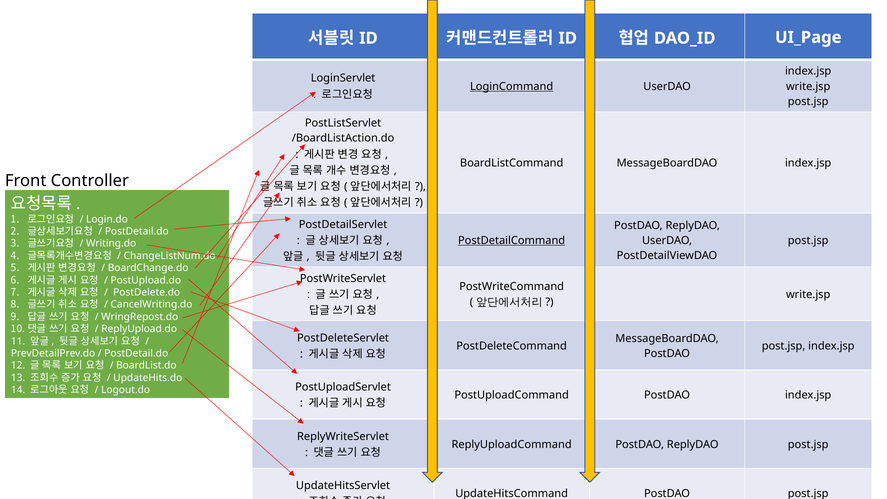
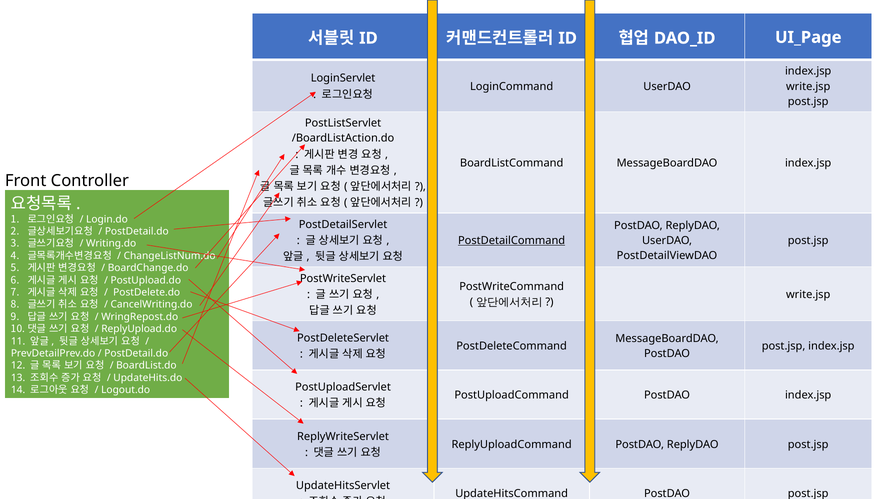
LoginCommand underline: present -> none
